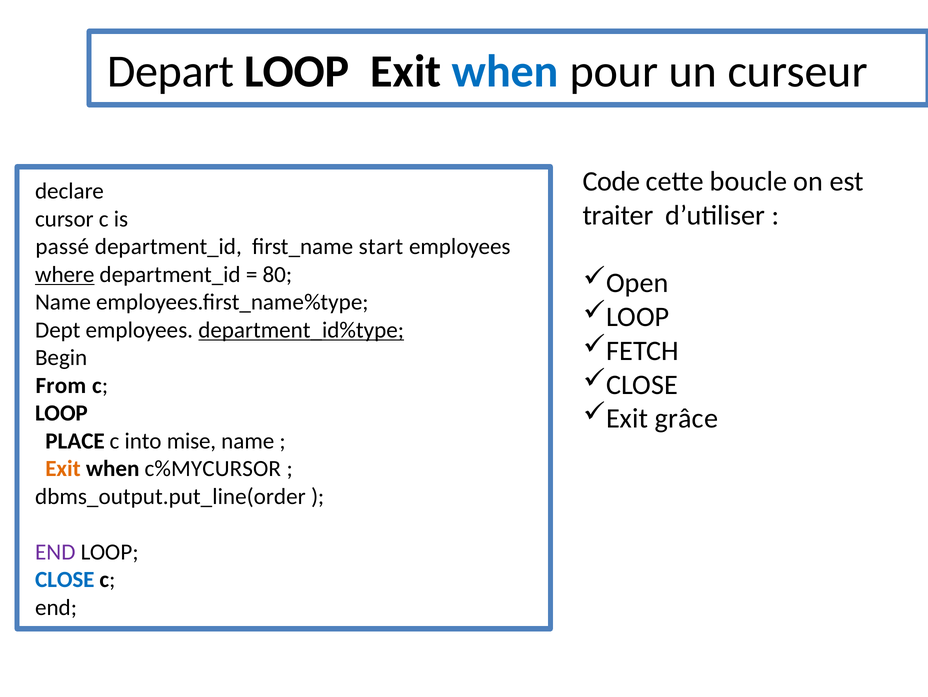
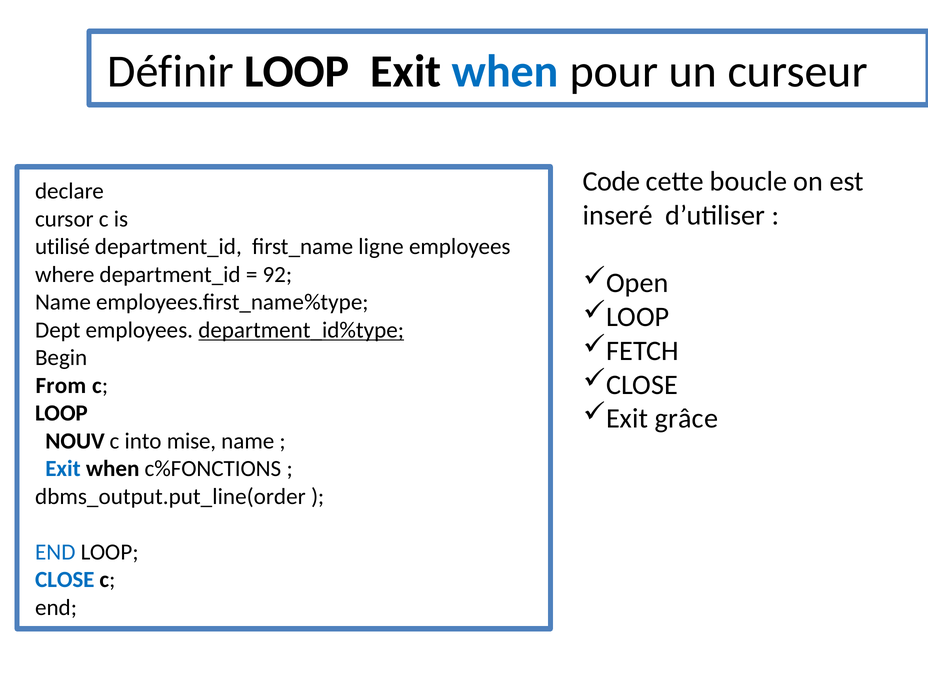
Depart: Depart -> Définir
traiter: traiter -> inseré
passé: passé -> utilisé
start: start -> ligne
where underline: present -> none
80: 80 -> 92
PLACE: PLACE -> NOUV
Exit at (63, 469) colour: orange -> blue
c%MYCURSOR: c%MYCURSOR -> c%FONCTIONS
END at (55, 552) colour: purple -> blue
